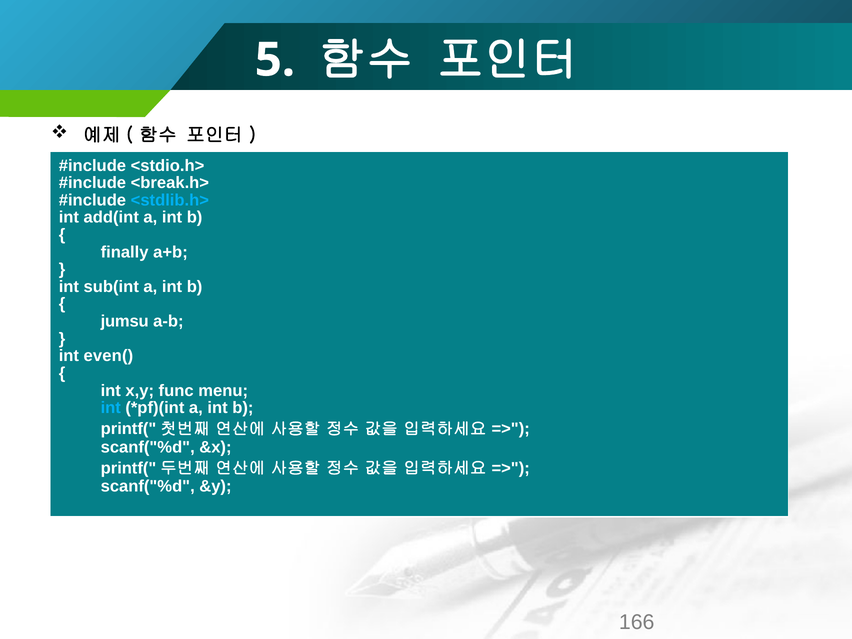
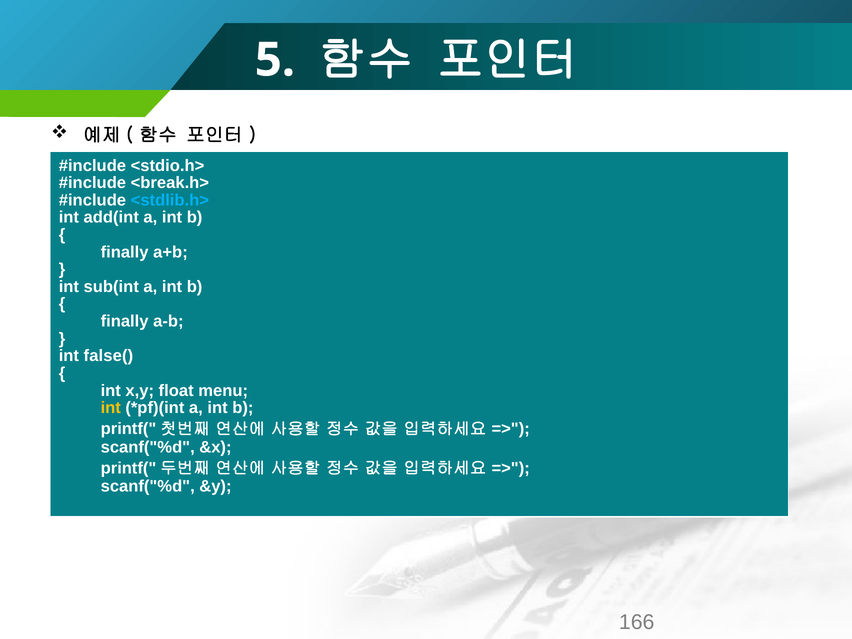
jumsu at (125, 321): jumsu -> finally
even(: even( -> false(
func: func -> float
int at (111, 408) colour: light blue -> yellow
